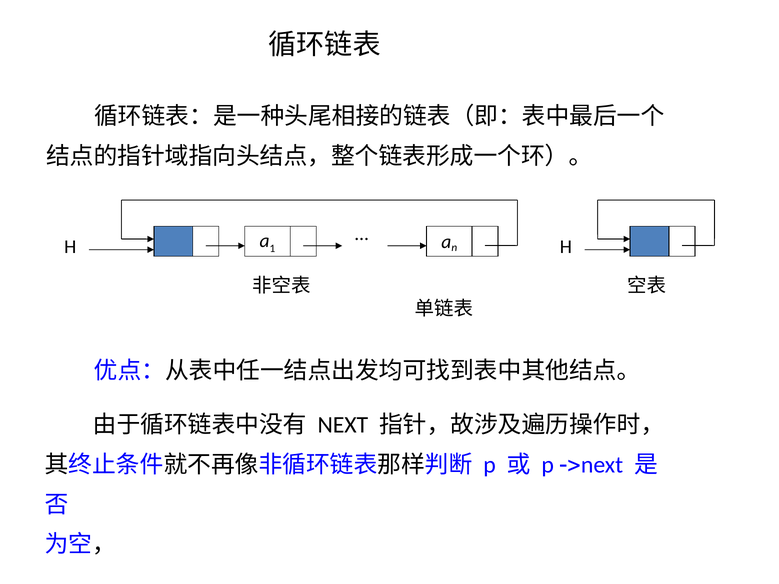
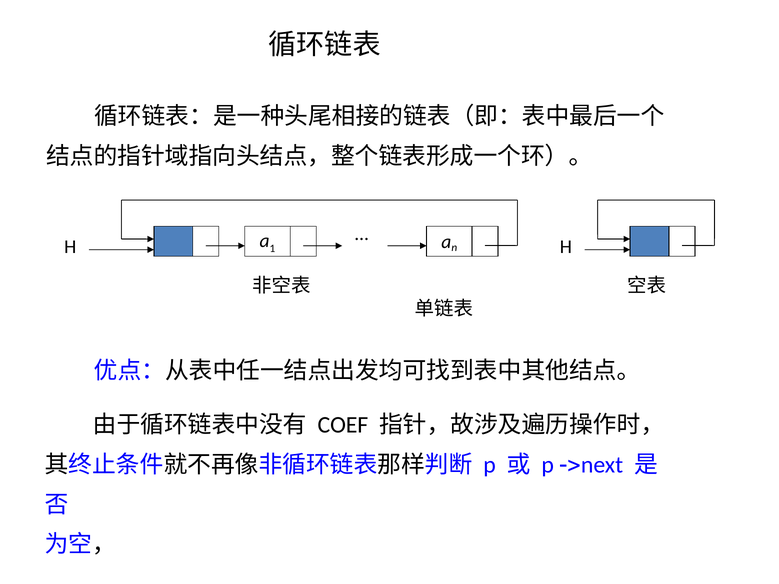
NEXT: NEXT -> COEF
